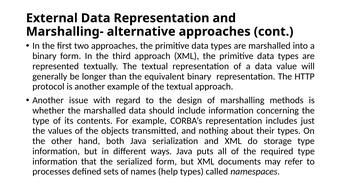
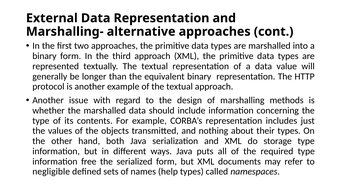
that: that -> free
processes: processes -> negligible
